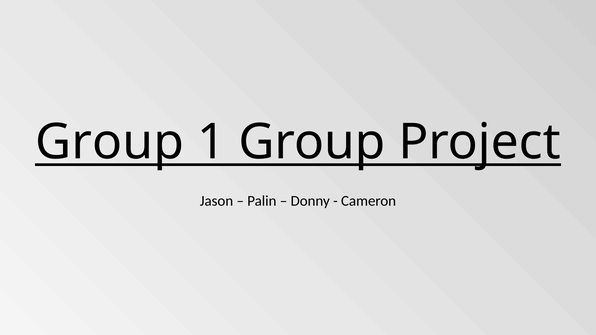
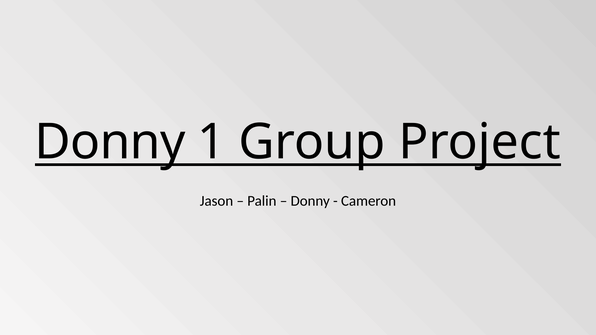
Group at (110, 142): Group -> Donny
